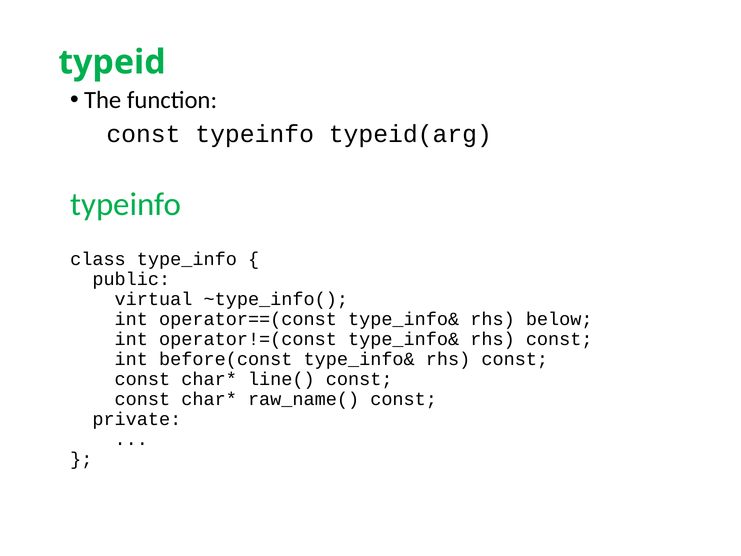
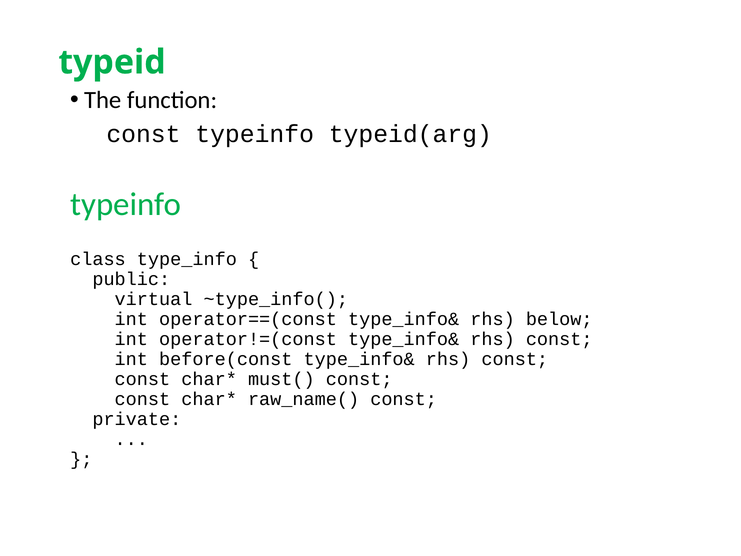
line(: line( -> must(
